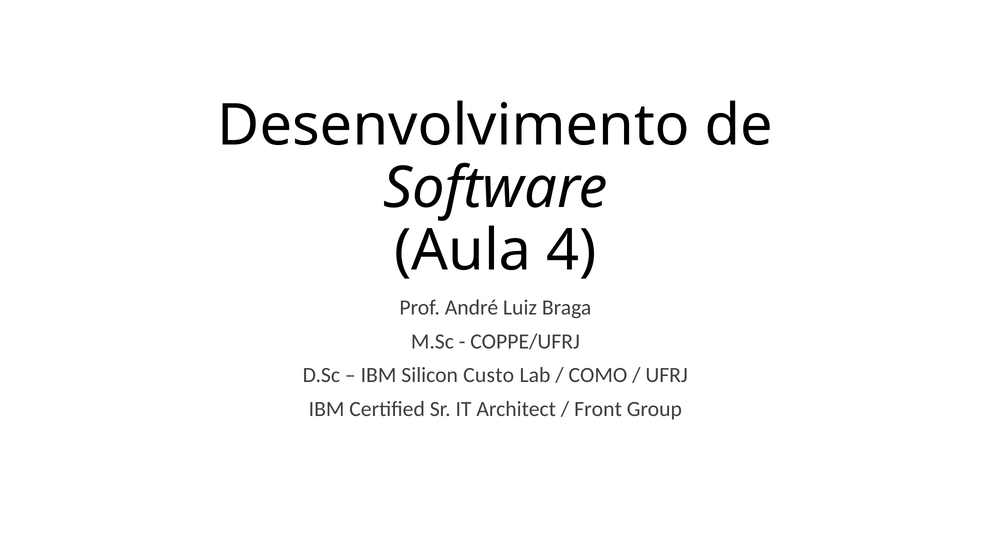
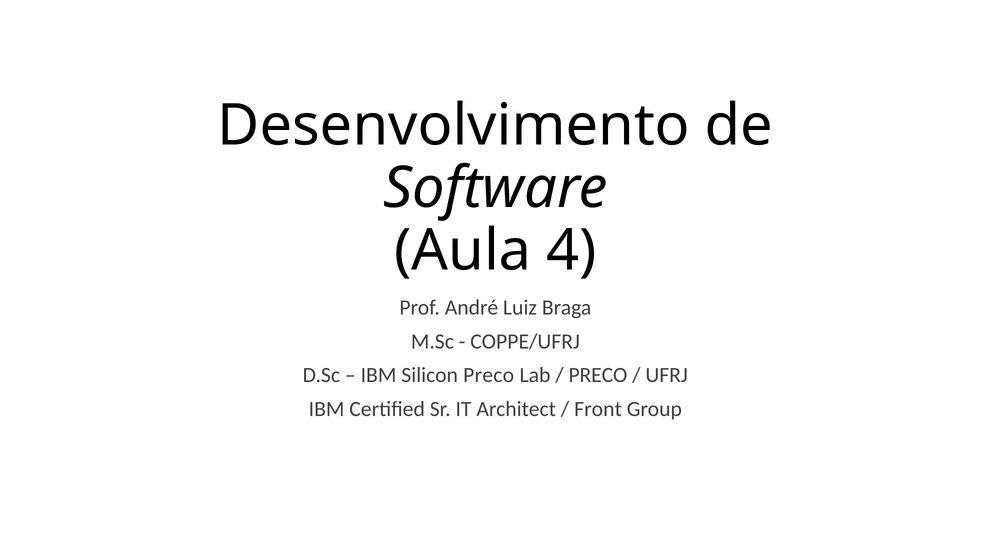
Silicon Custo: Custo -> Preco
COMO at (598, 376): COMO -> PRECO
